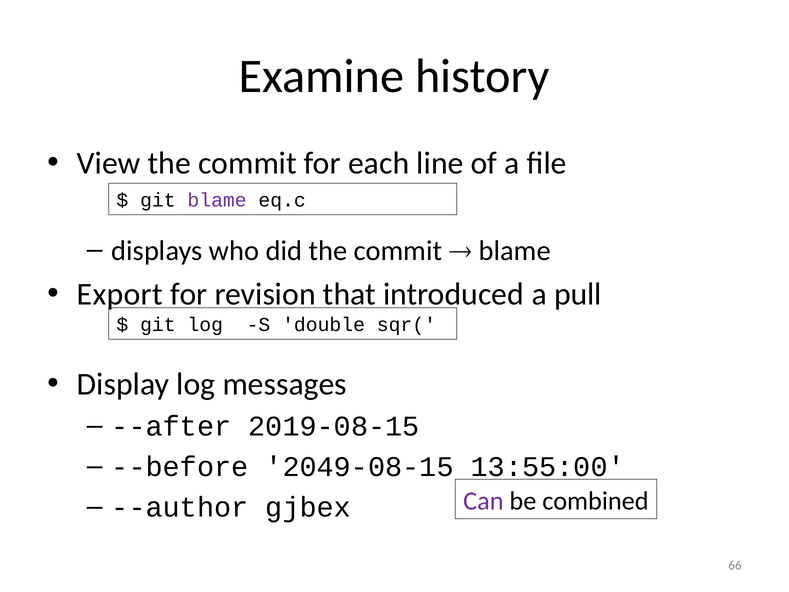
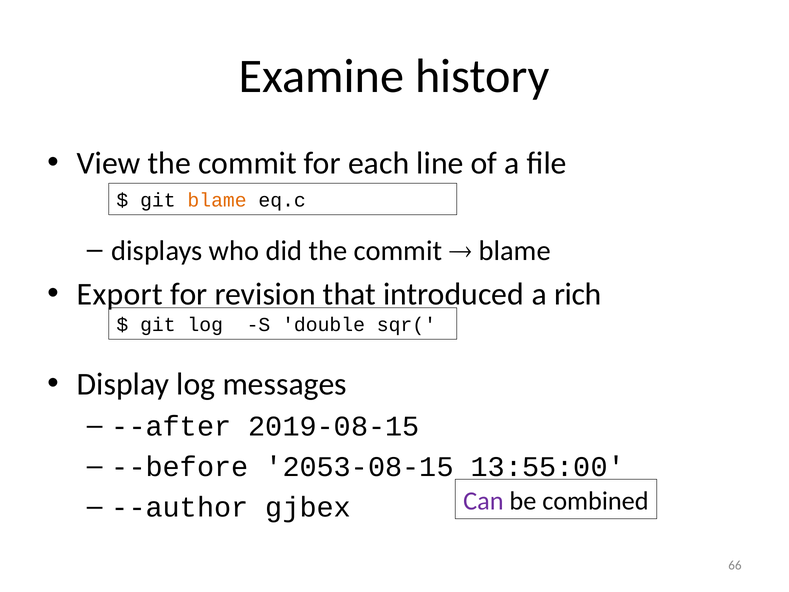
blame at (217, 200) colour: purple -> orange
pull: pull -> rich
2049-08-15: 2049-08-15 -> 2053-08-15
